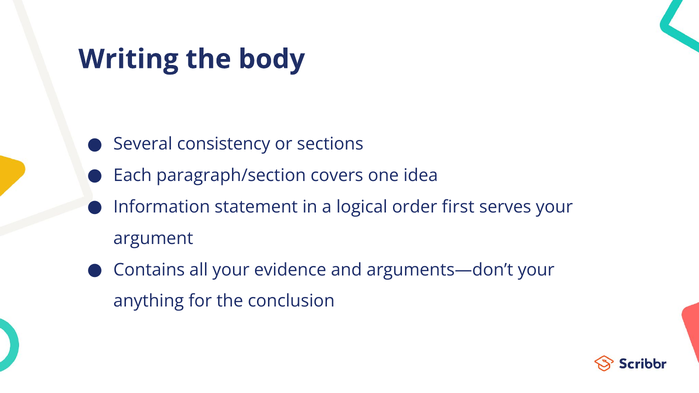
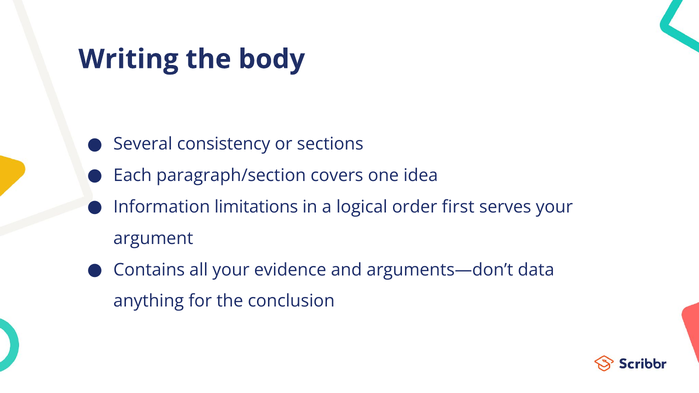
statement: statement -> limitations
arguments—don’t your: your -> data
